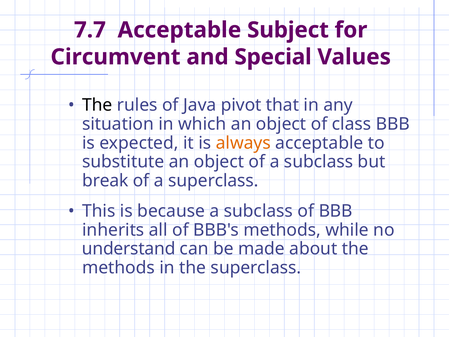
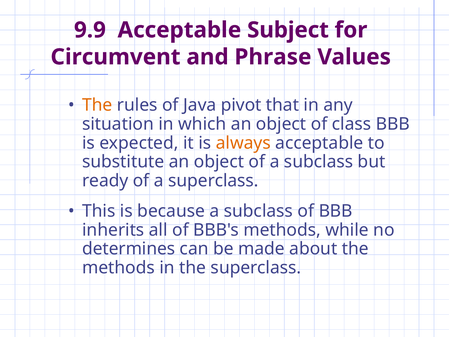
7.7: 7.7 -> 9.9
Special: Special -> Phrase
The at (97, 105) colour: black -> orange
break: break -> ready
understand: understand -> determines
